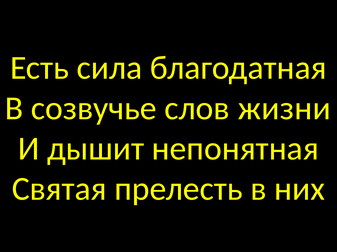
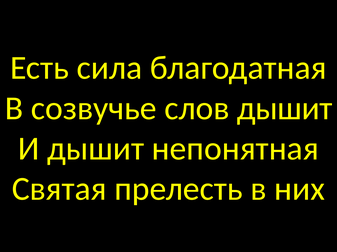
слов жизни: жизни -> дышит
